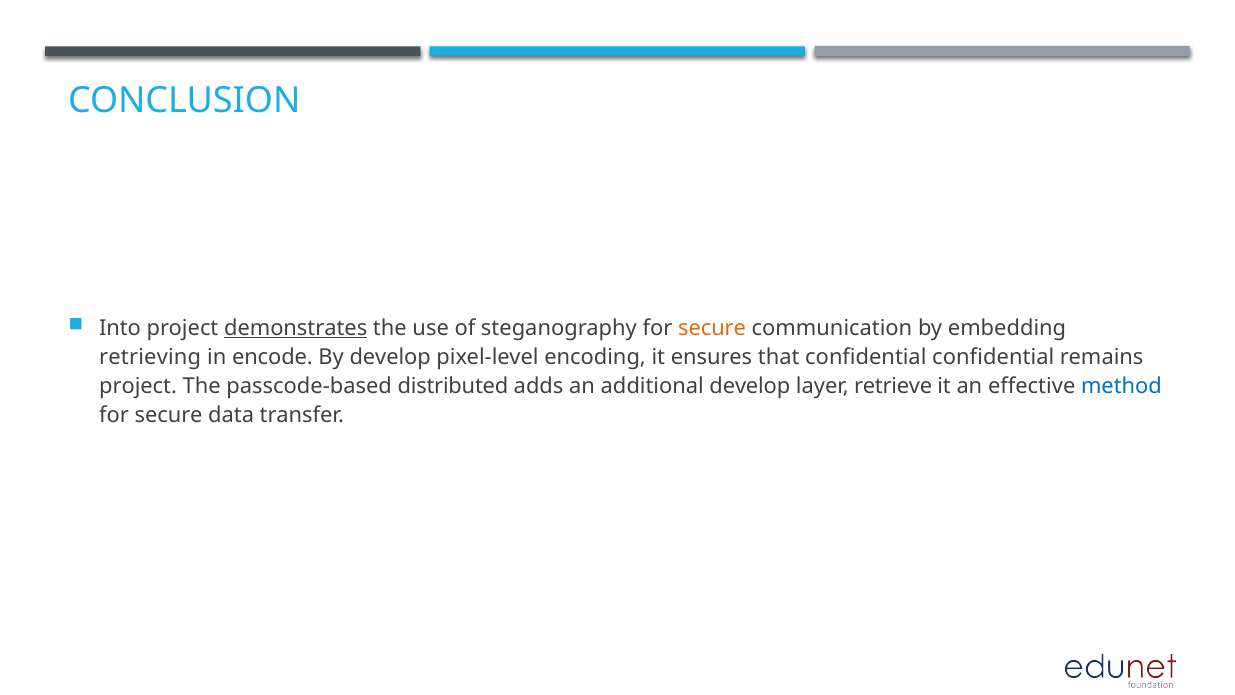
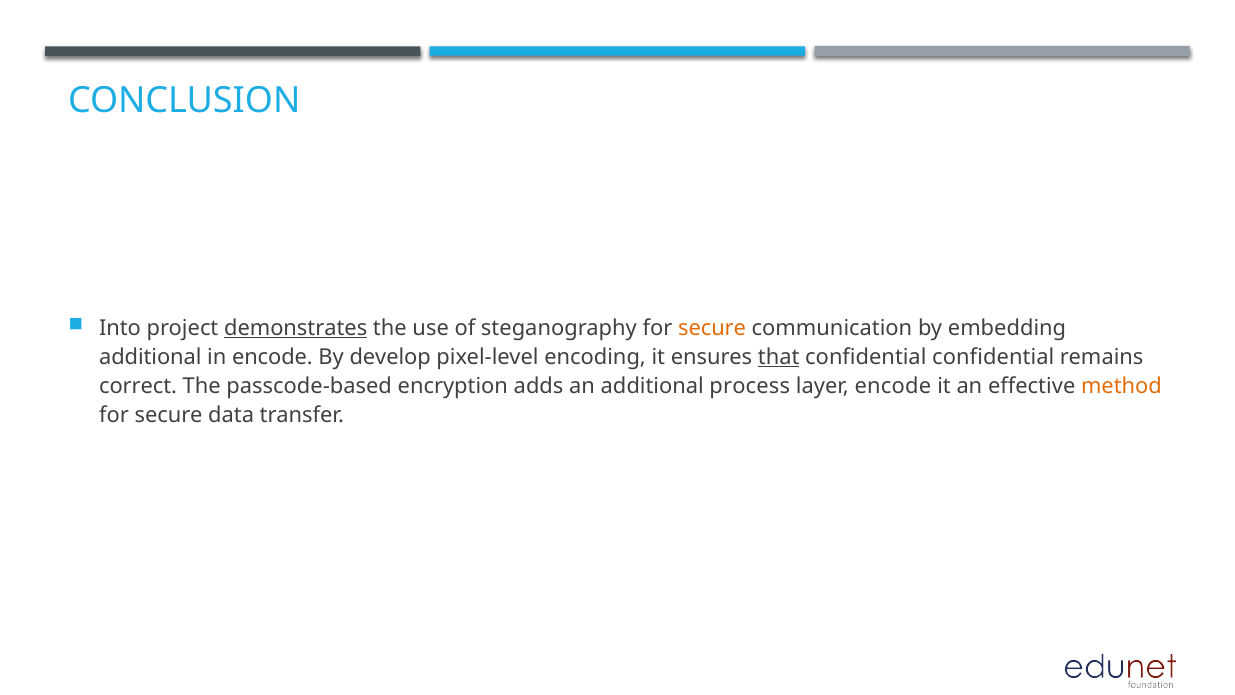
retrieving at (150, 357): retrieving -> additional
that underline: none -> present
project at (138, 386): project -> correct
distributed: distributed -> encryption
additional develop: develop -> process
layer retrieve: retrieve -> encode
method colour: blue -> orange
